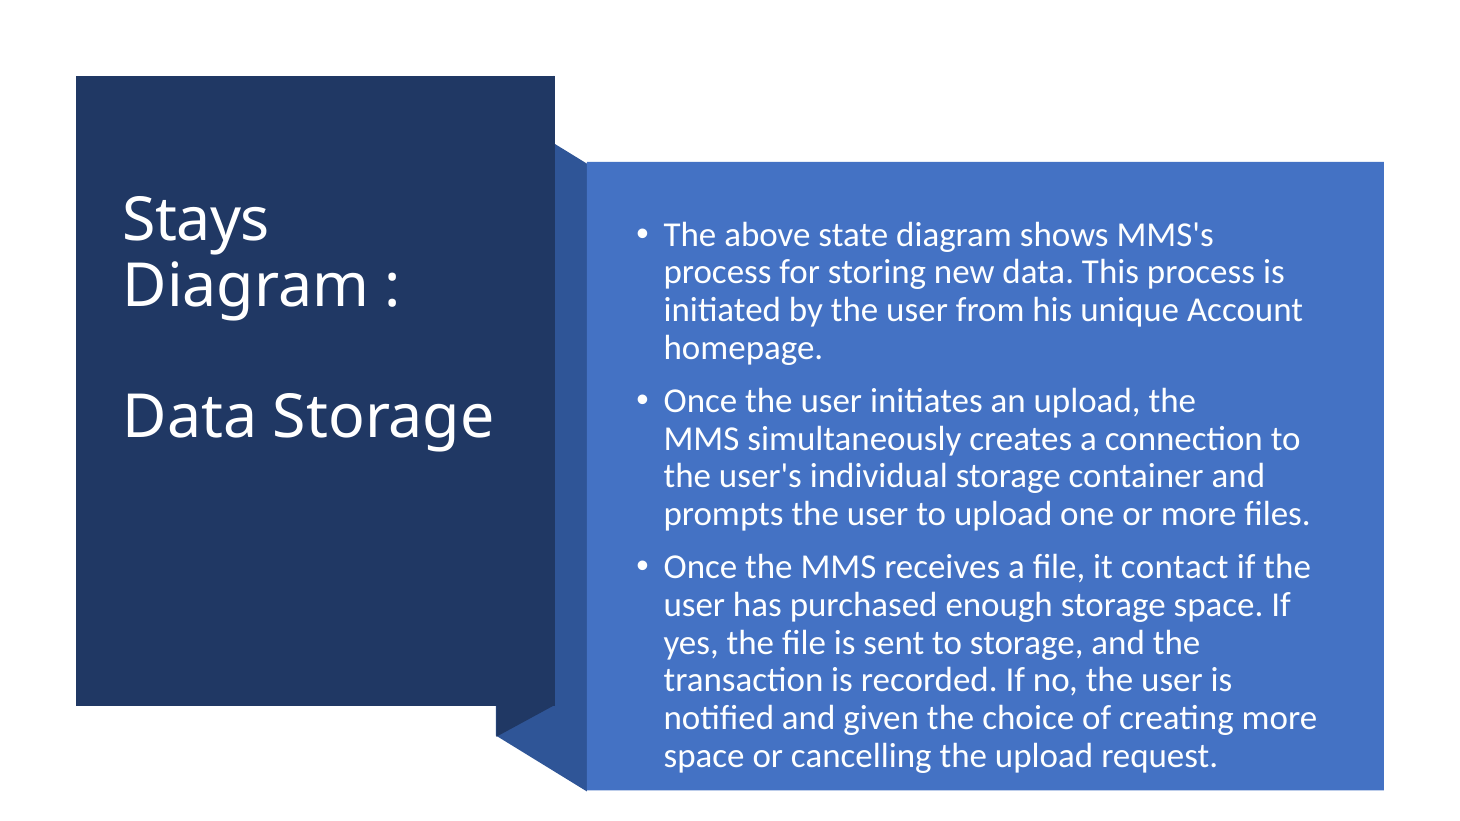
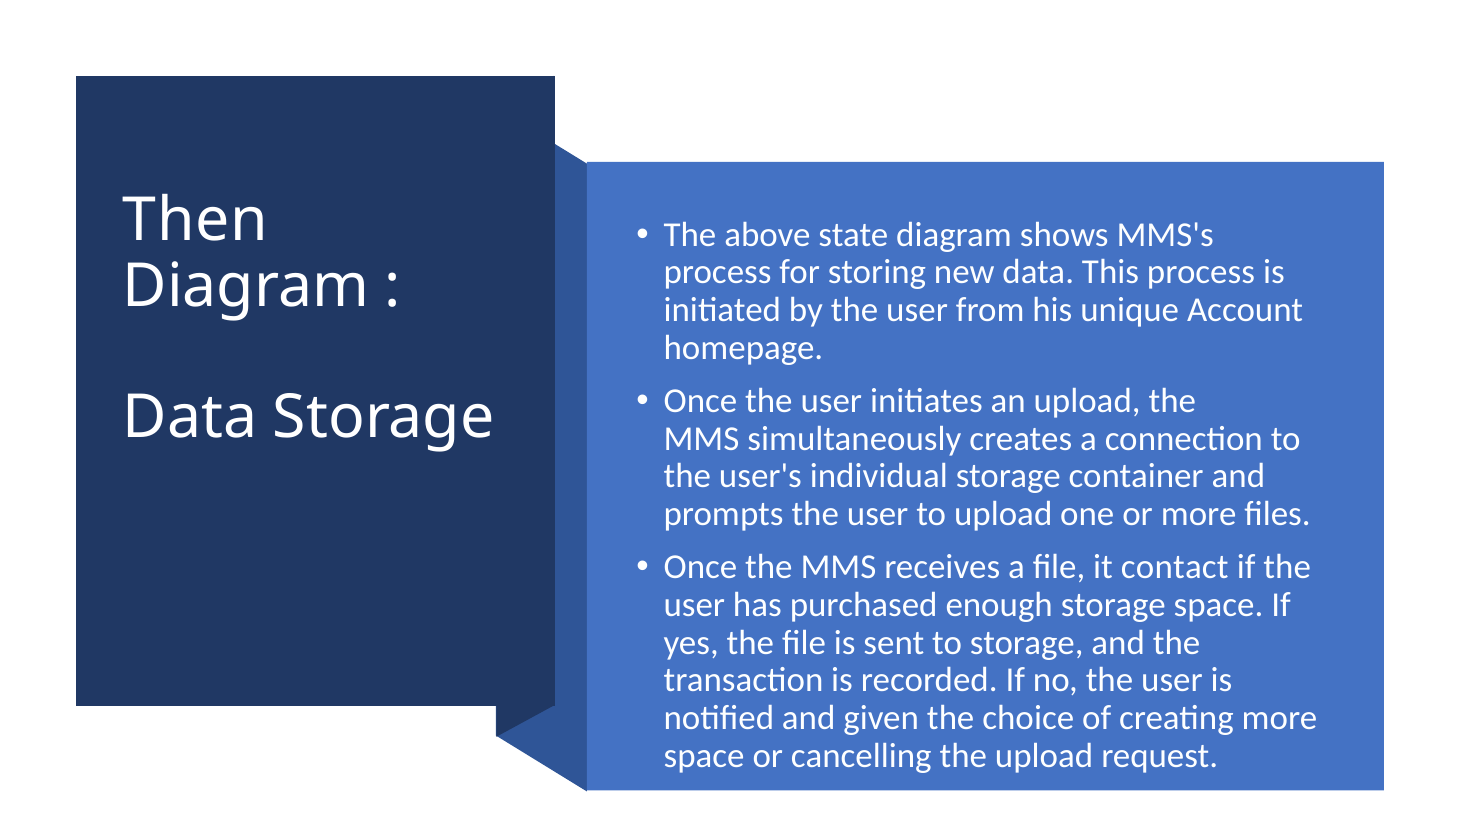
Stays: Stays -> Then
